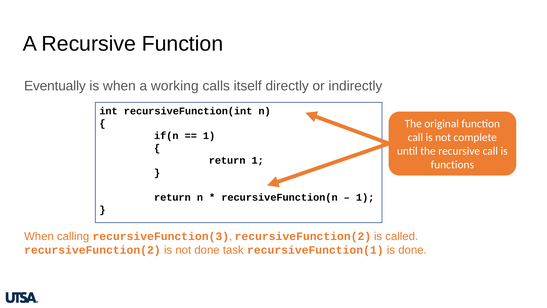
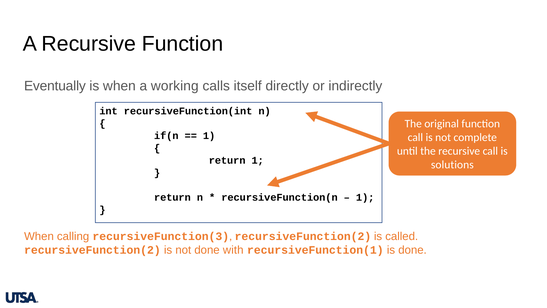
functions: functions -> solutions
task: task -> with
